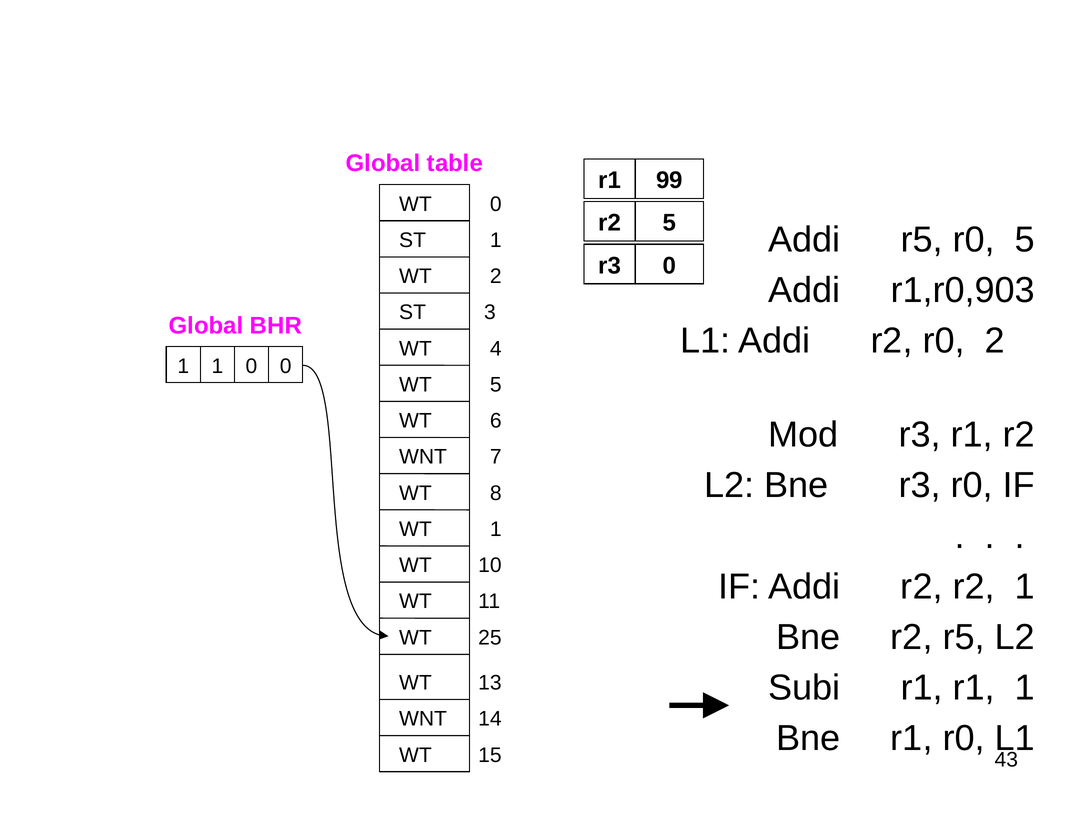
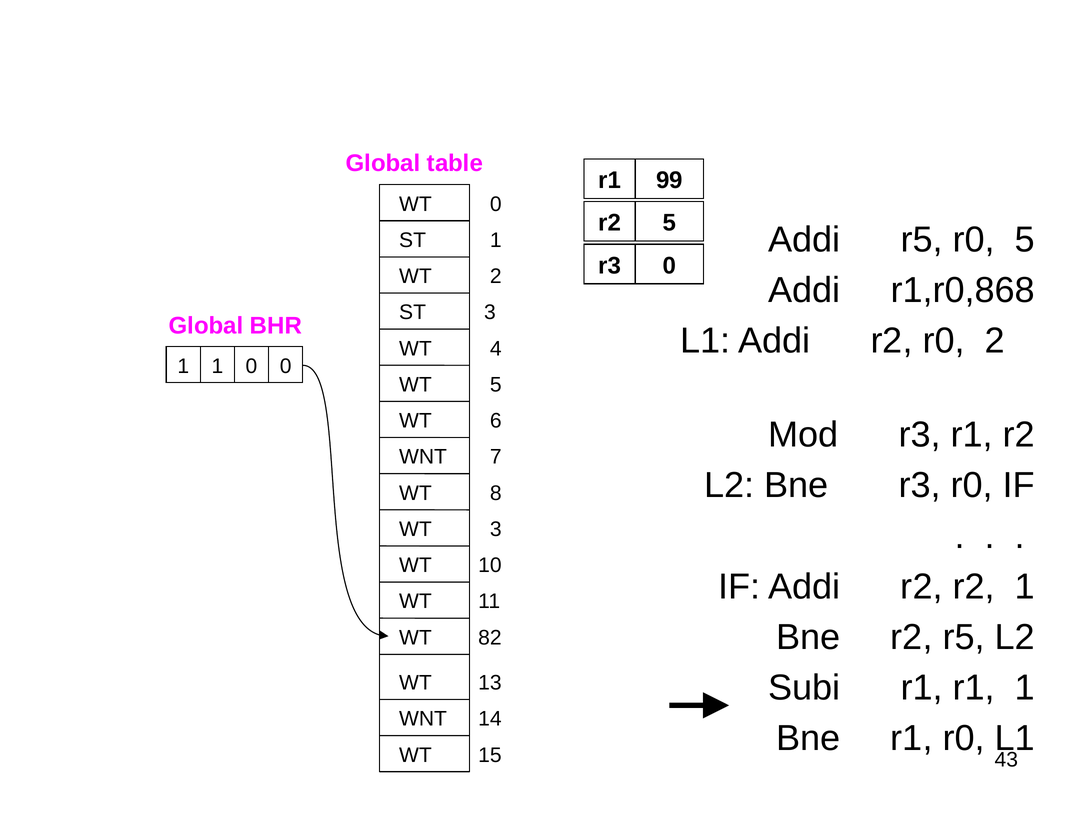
r1,r0,903: r1,r0,903 -> r1,r0,868
1 at (496, 529): 1 -> 3
25: 25 -> 82
